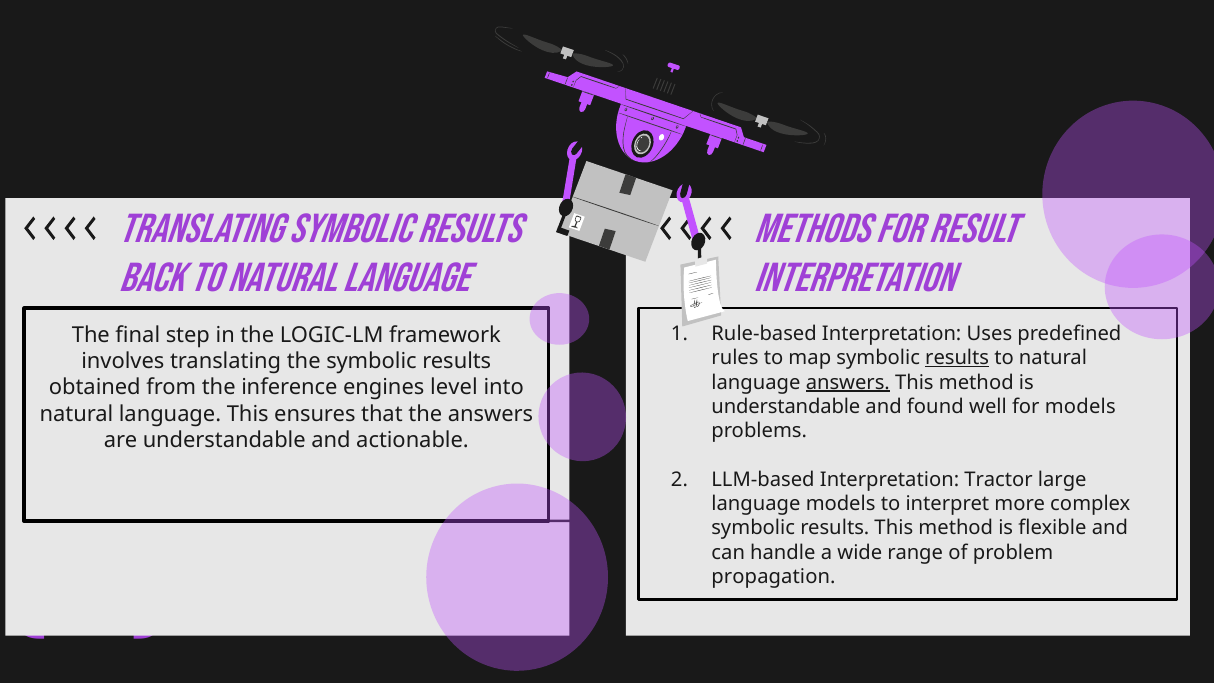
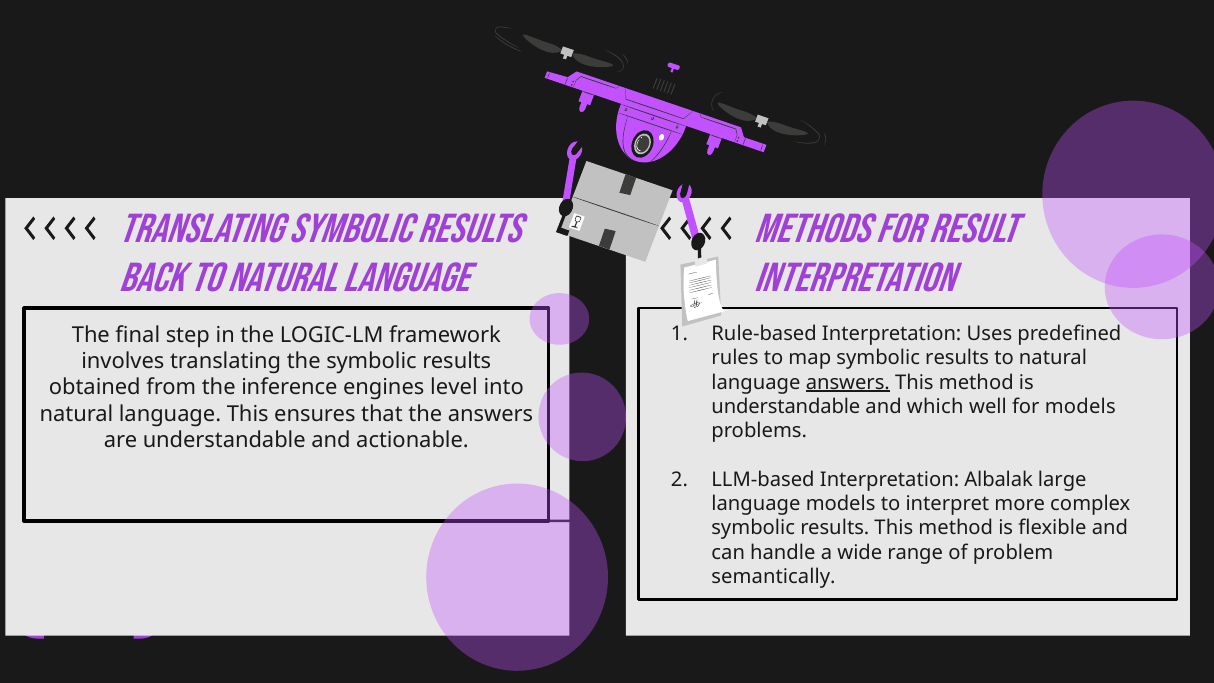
results at (957, 358) underline: present -> none
found: found -> which
Tractor: Tractor -> Albalak
propagation: propagation -> semantically
